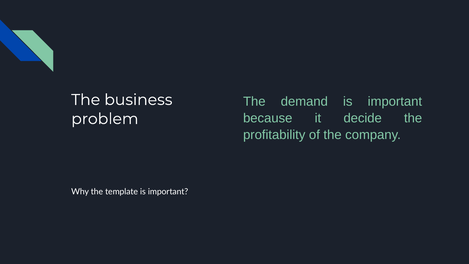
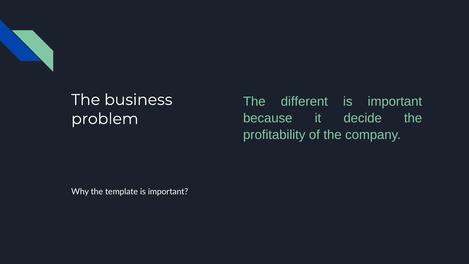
demand: demand -> different
